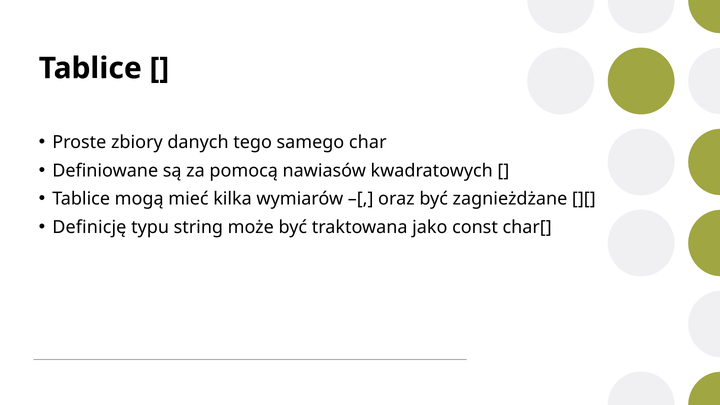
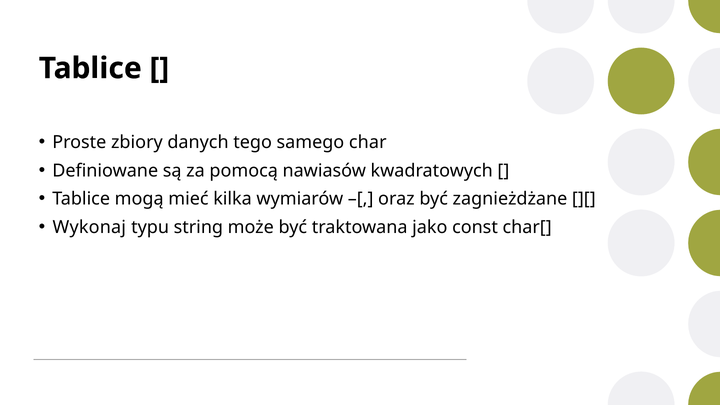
Definicję: Definicję -> Wykonaj
